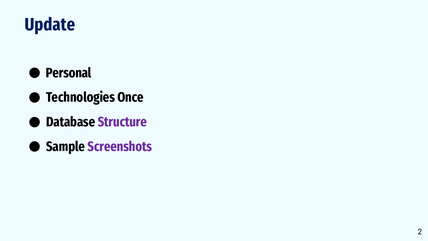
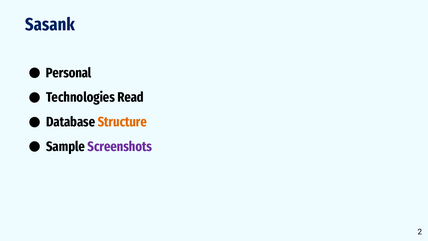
Update: Update -> Sasank
Once: Once -> Read
Structure colour: purple -> orange
